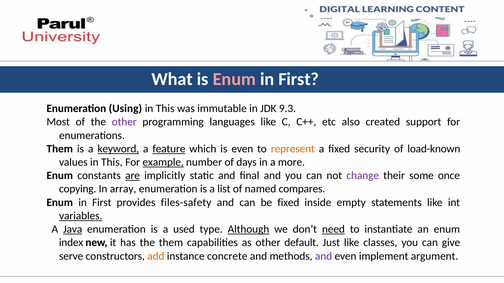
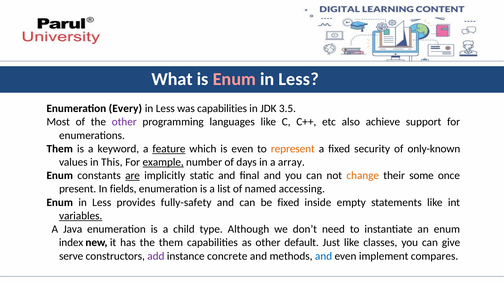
First at (299, 79): First -> Less
Using: Using -> Every
This at (165, 109): This -> Less
was immutable: immutable -> capabilities
9.3: 9.3 -> 3.5
created: created -> achieve
keyword underline: present -> none
load-known: load-known -> only-known
more: more -> array
change colour: purple -> orange
copying: copying -> present
array: array -> fields
compares: compares -> accessing
First at (102, 203): First -> Less
files-safety: files-safety -> fully-safety
Java underline: present -> none
used: used -> child
Although underline: present -> none
need underline: present -> none
add colour: orange -> purple
and at (324, 256) colour: purple -> blue
argument: argument -> compares
